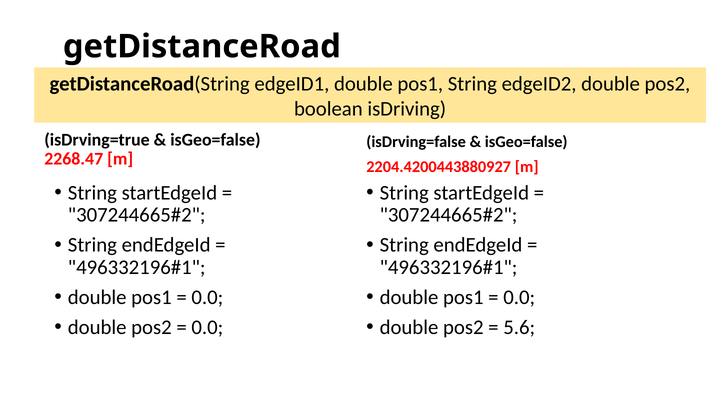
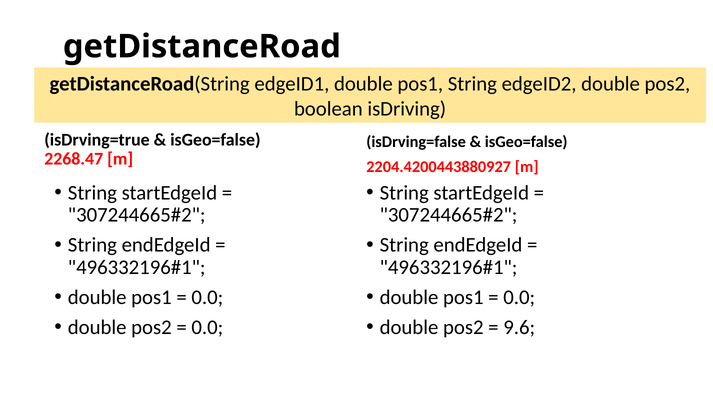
5.6: 5.6 -> 9.6
